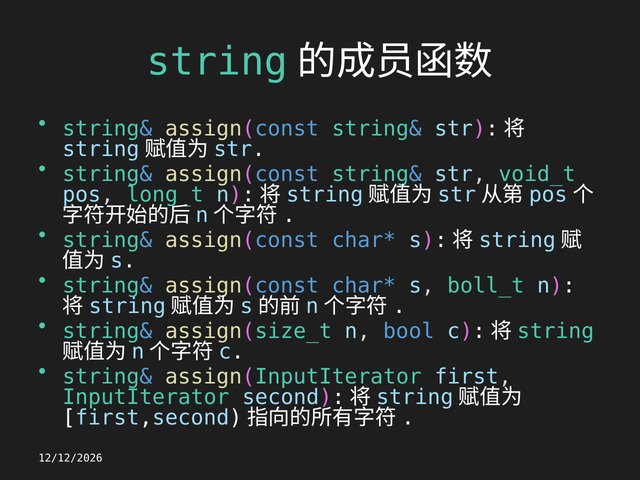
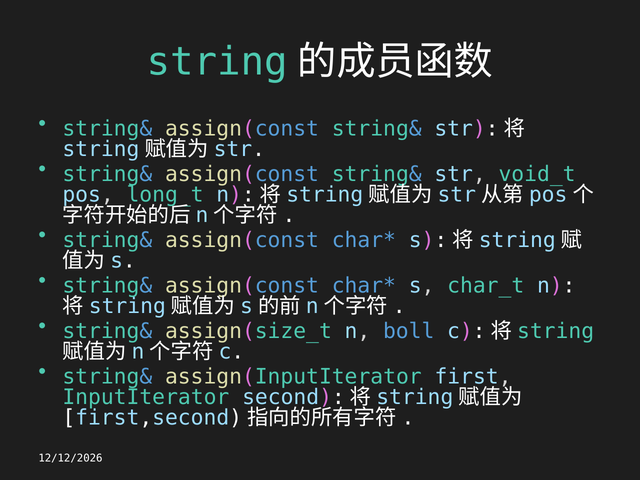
boll_t: boll_t -> char_t
bool: bool -> boll
